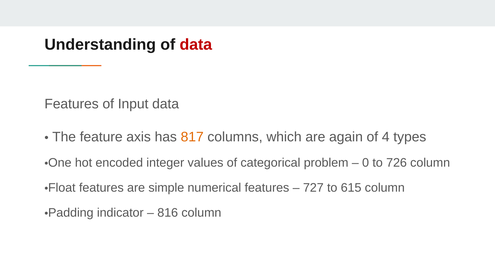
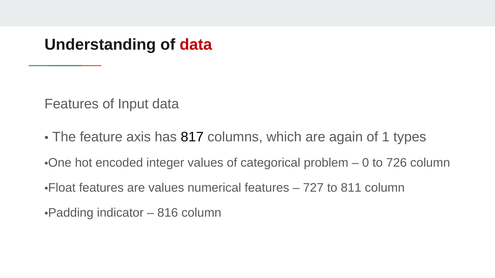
817 colour: orange -> black
4: 4 -> 1
are simple: simple -> values
615: 615 -> 811
